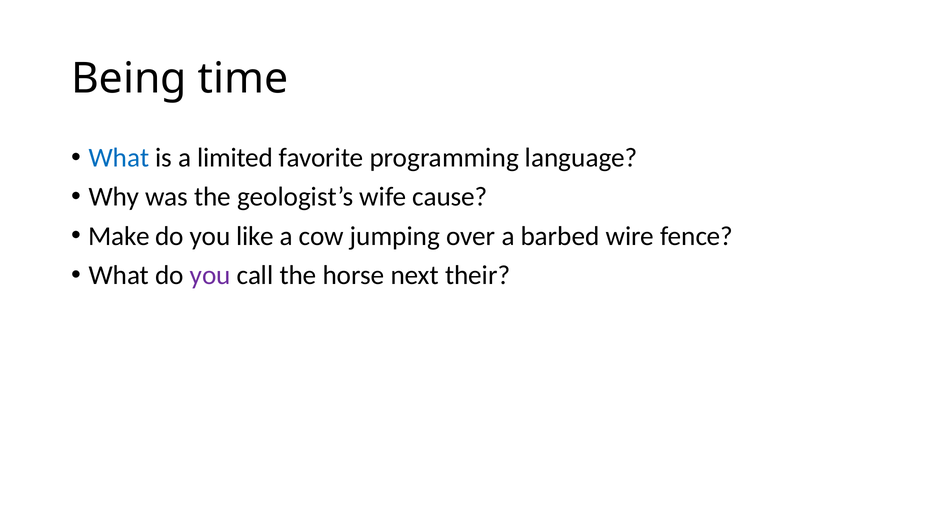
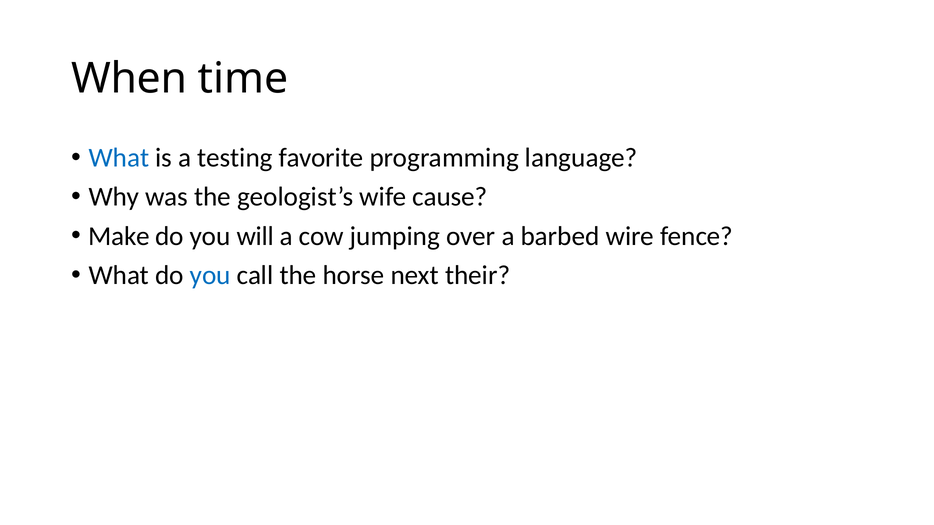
Being: Being -> When
limited: limited -> testing
like: like -> will
you at (210, 275) colour: purple -> blue
